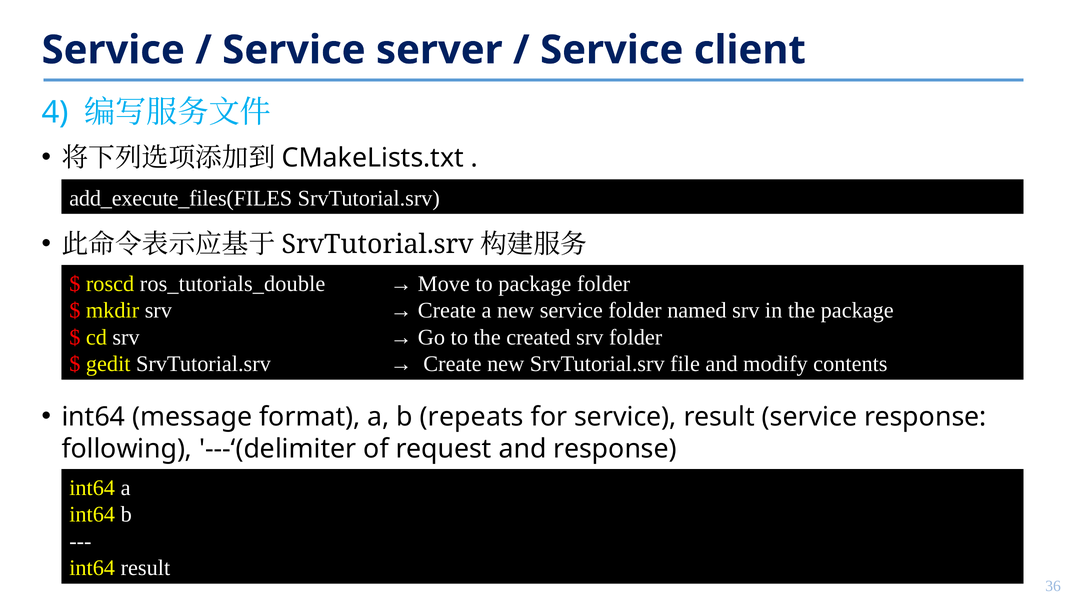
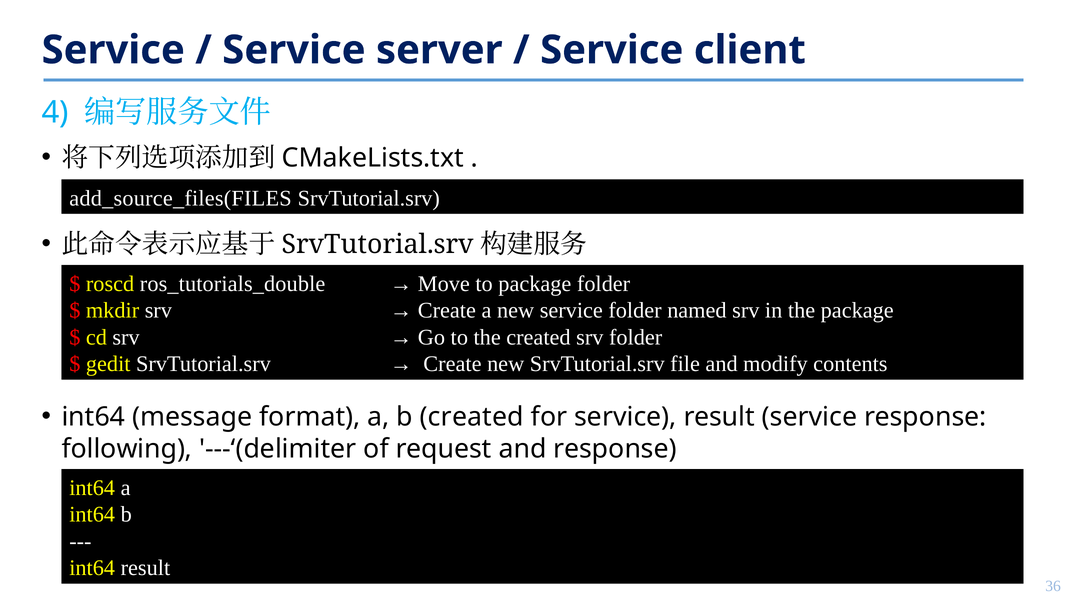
add_execute_files(FILES: add_execute_files(FILES -> add_source_files(FILES
b repeats: repeats -> created
